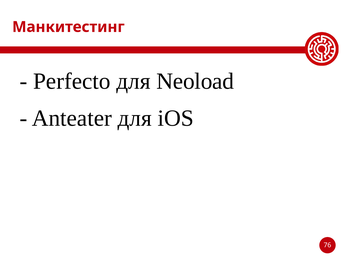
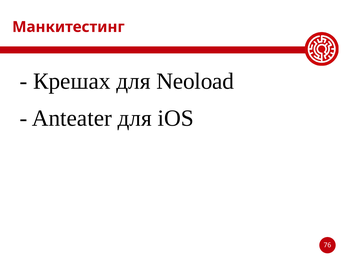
Perfecto: Perfecto -> Крешах
